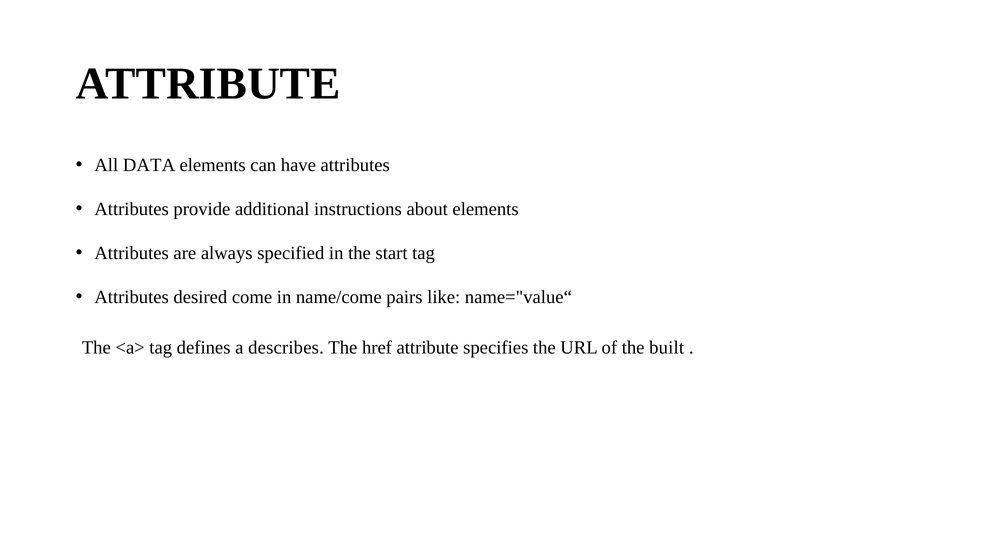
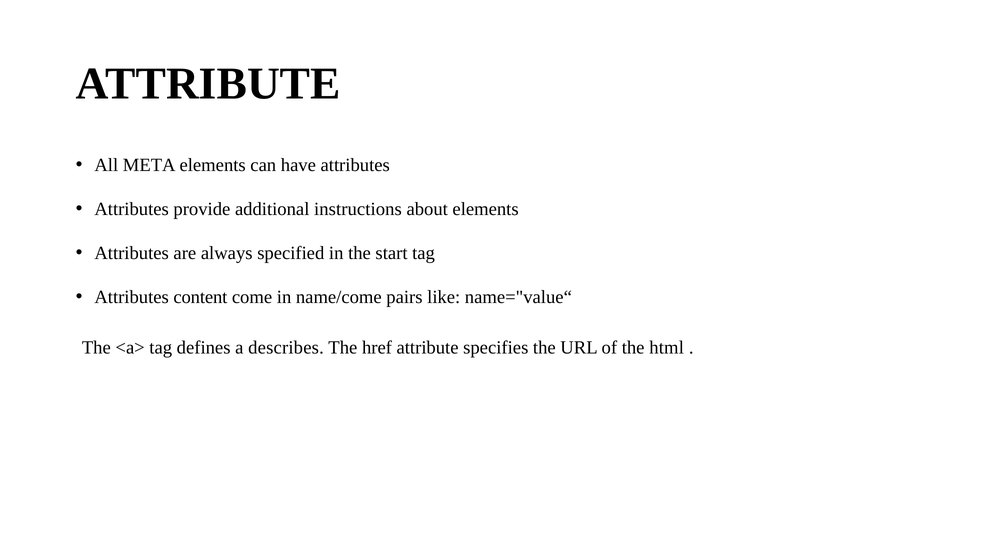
DATA: DATA -> META
desired: desired -> content
built: built -> html
